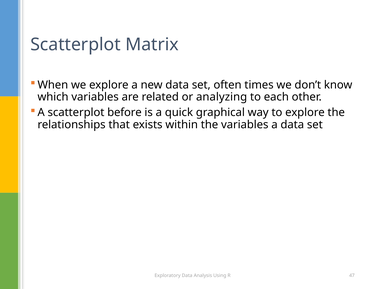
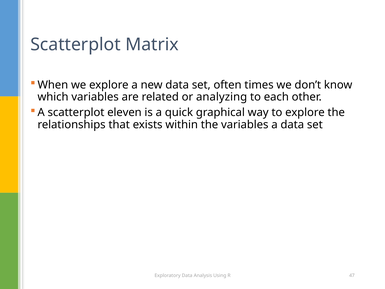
before: before -> eleven
